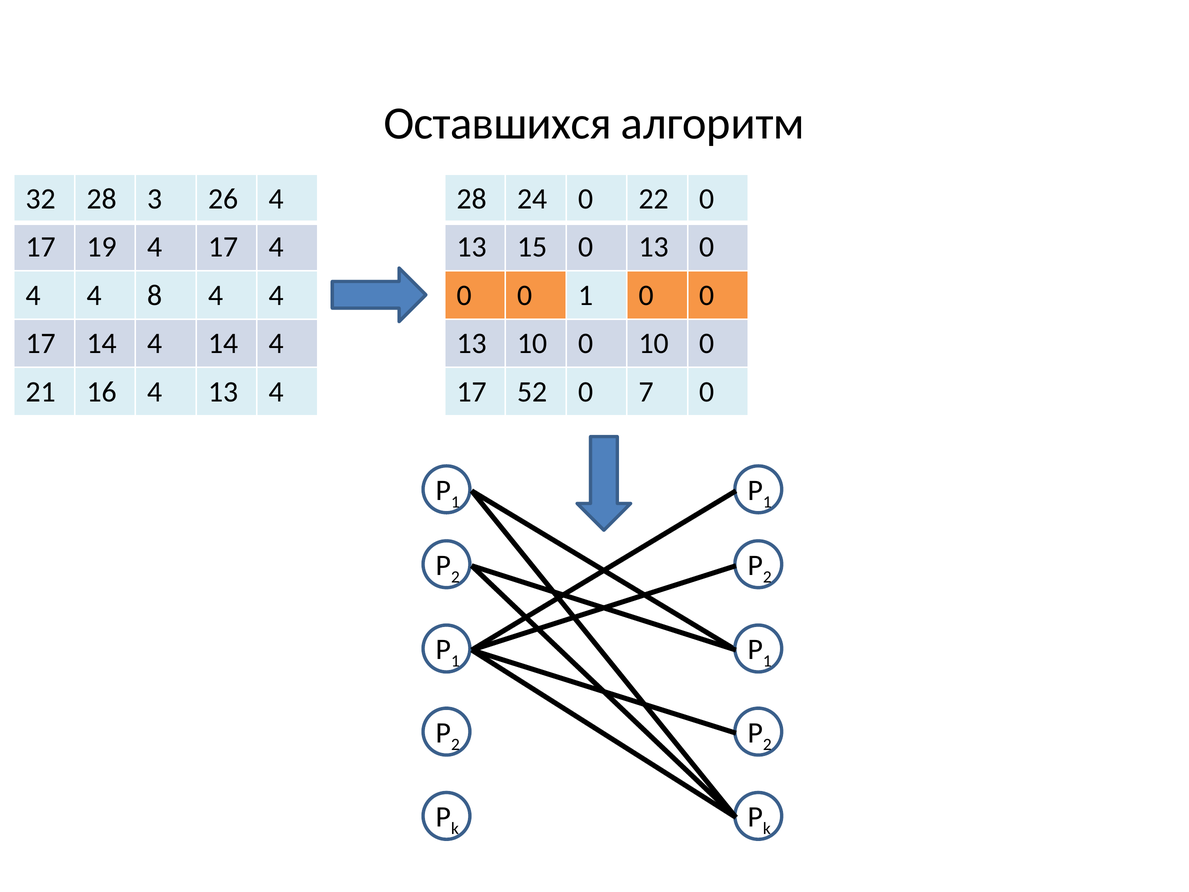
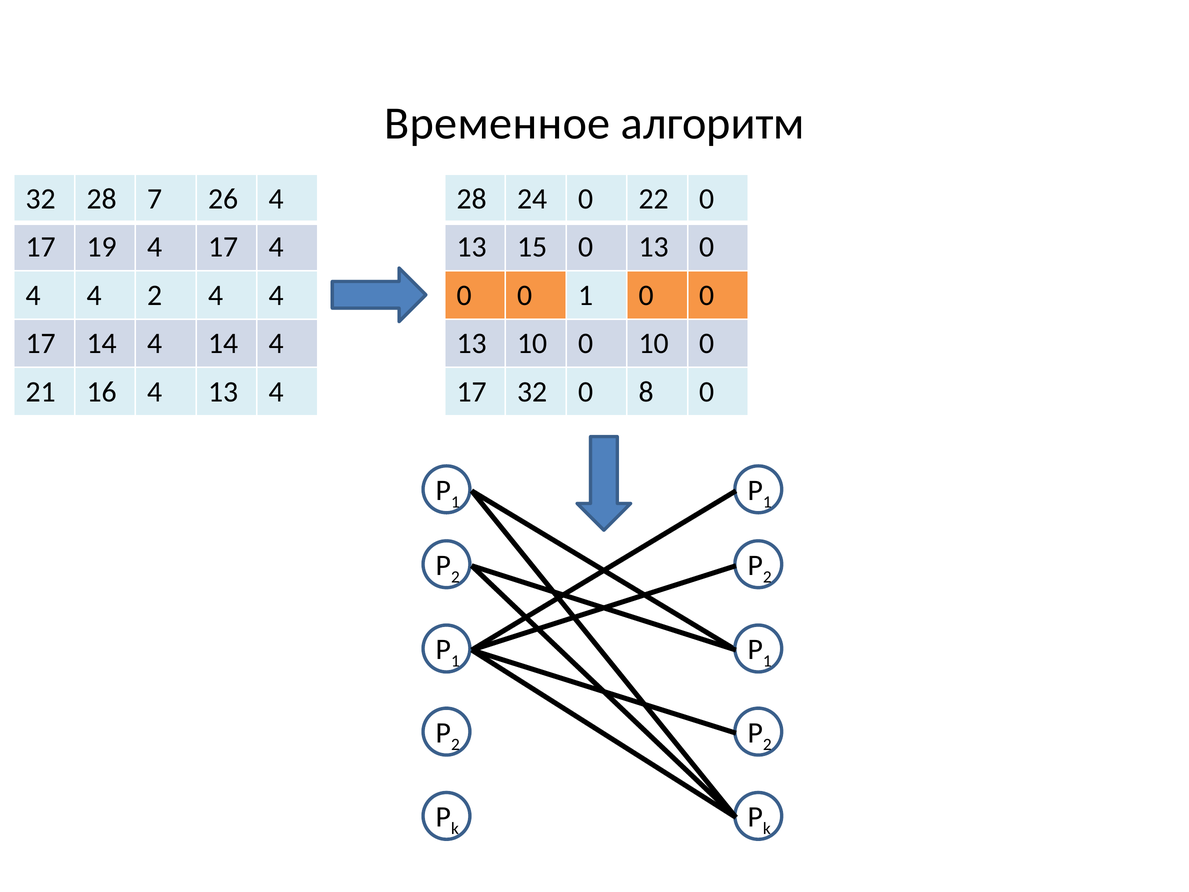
Оставшихся: Оставшихся -> Временное
3: 3 -> 7
4 8: 8 -> 2
17 52: 52 -> 32
7: 7 -> 8
